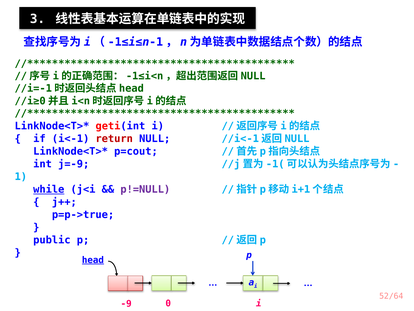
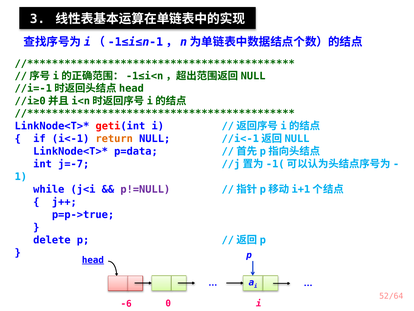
return colour: red -> orange
p=cout: p=cout -> p=data
j=-9: j=-9 -> j=-7
while underline: present -> none
public: public -> delete
-9: -9 -> -6
